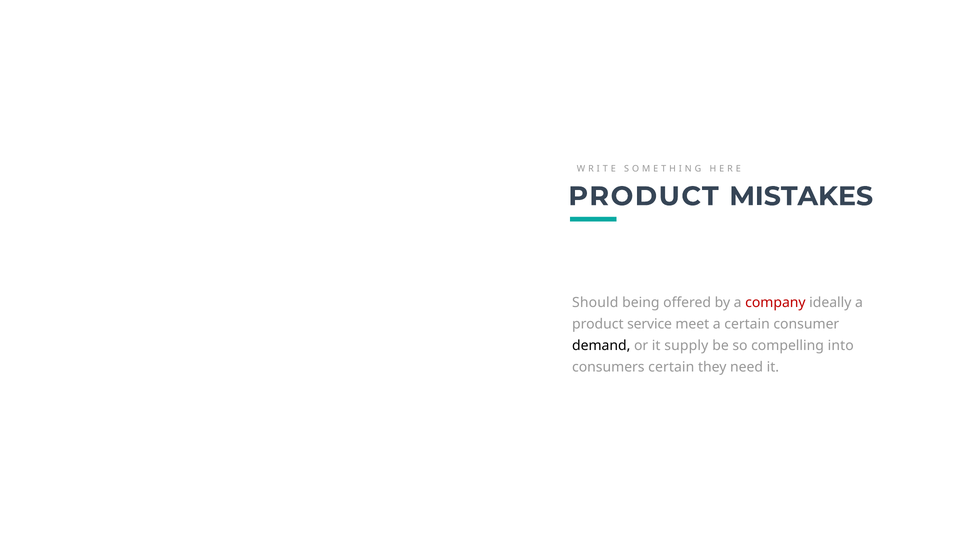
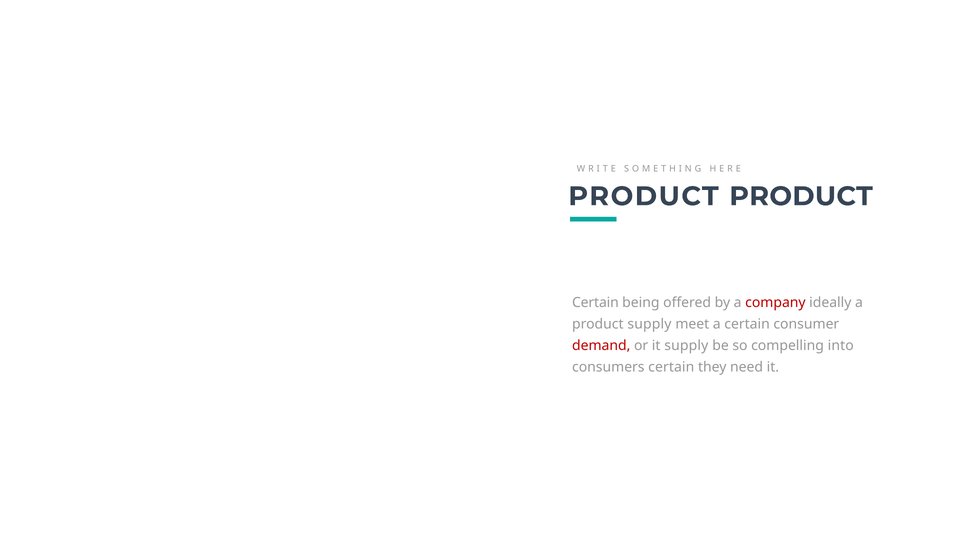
PRODUCT MISTAKES: MISTAKES -> PRODUCT
Should at (595, 303): Should -> Certain
product service: service -> supply
demand colour: black -> red
